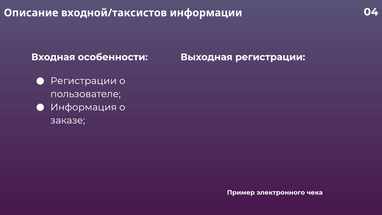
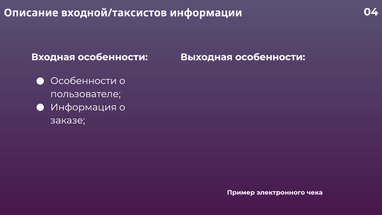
Выходная регистрации: регистрации -> особенности
Регистрации at (84, 81): Регистрации -> Особенности
